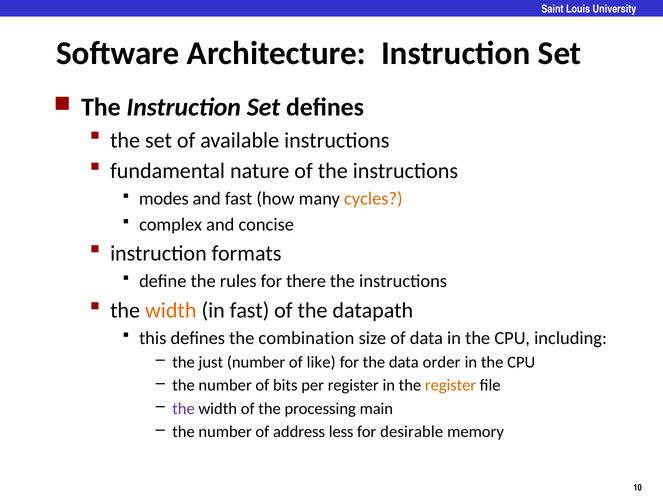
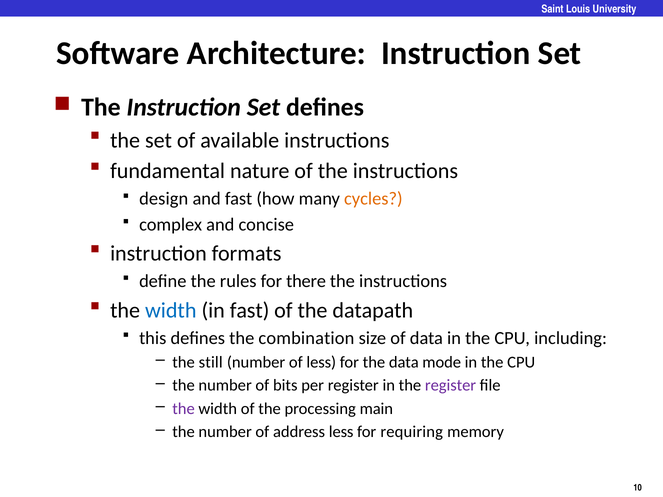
modes: modes -> design
width at (171, 310) colour: orange -> blue
just: just -> still
of like: like -> less
order: order -> mode
register at (451, 386) colour: orange -> purple
desirable: desirable -> requiring
